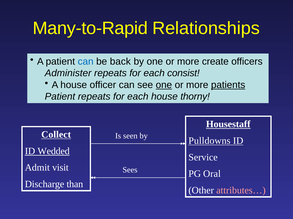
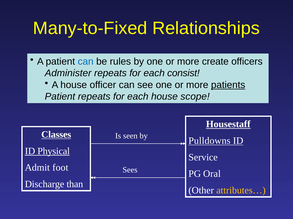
Many-to-Rapid: Many-to-Rapid -> Many-to-Fixed
back: back -> rules
one at (164, 85) underline: present -> none
thorny: thorny -> scope
Collect: Collect -> Classes
Wedded: Wedded -> Physical
visit: visit -> foot
attributes… colour: pink -> yellow
